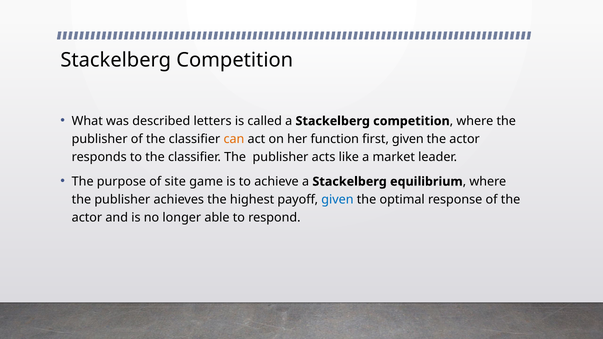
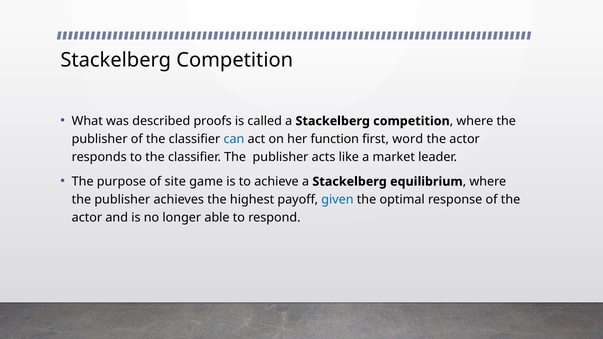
letters: letters -> proofs
can colour: orange -> blue
first given: given -> word
